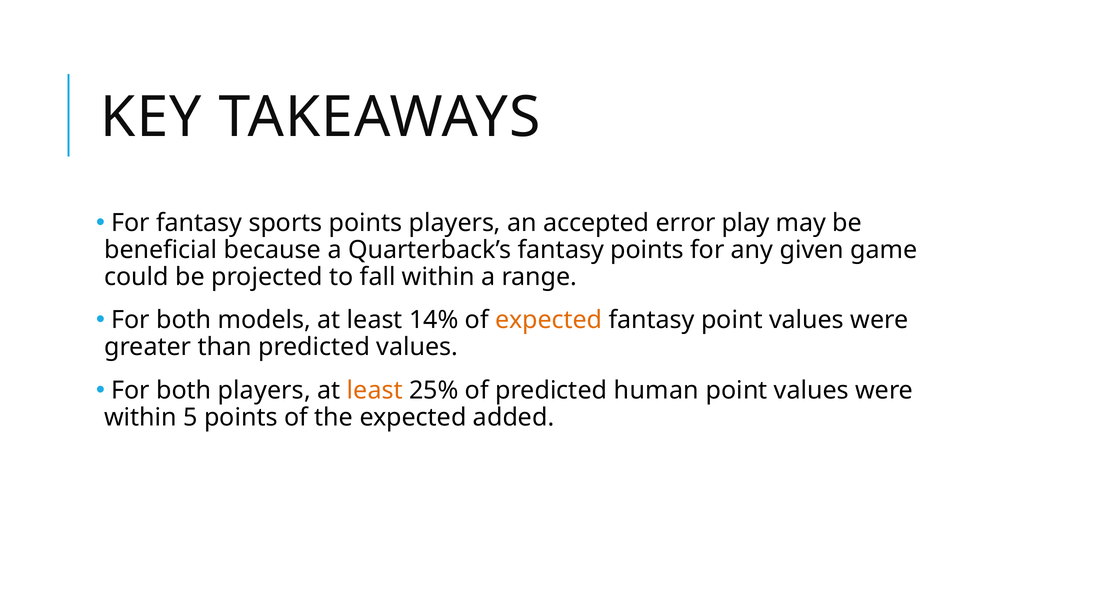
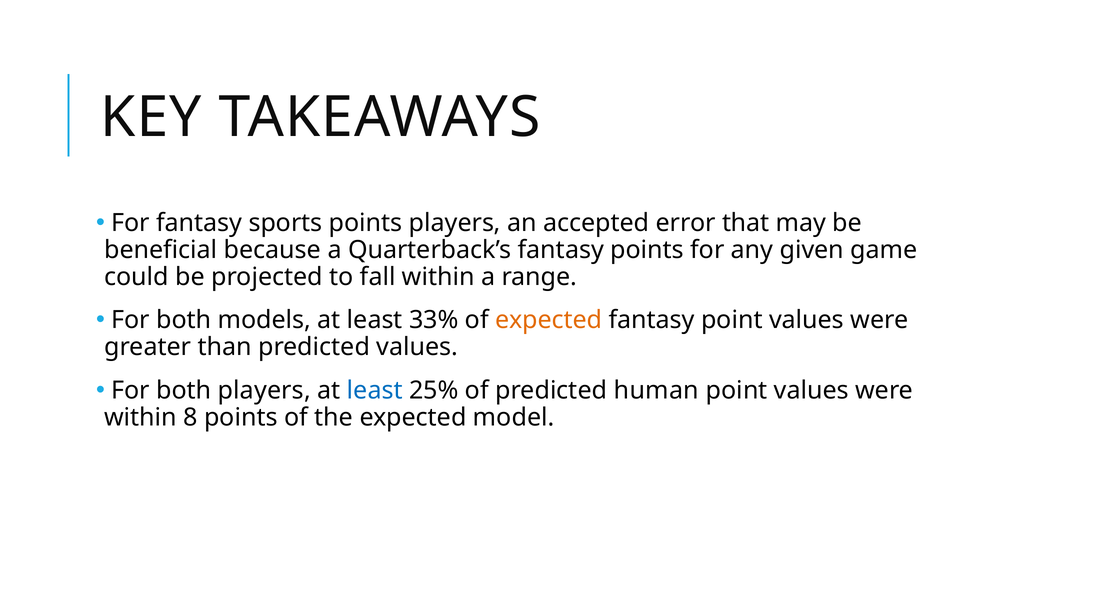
play: play -> that
14%: 14% -> 33%
least at (375, 390) colour: orange -> blue
5: 5 -> 8
added: added -> model
